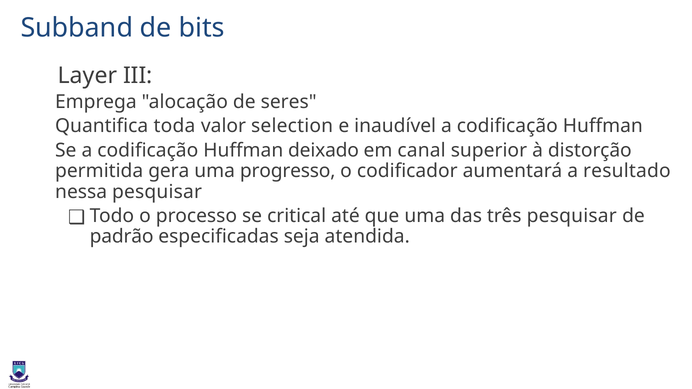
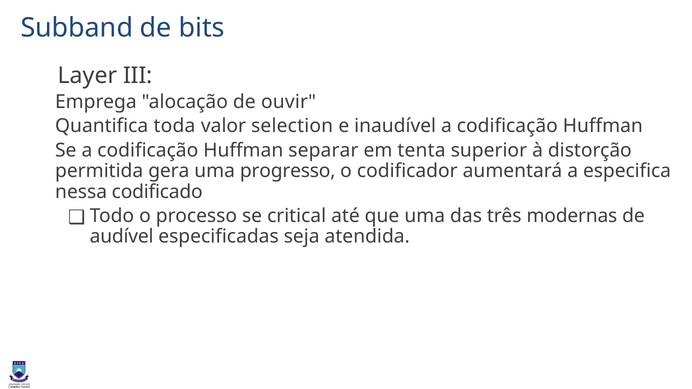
seres: seres -> ouvir
deixado: deixado -> separar
canal: canal -> tenta
resultado: resultado -> especifica
nessa pesquisar: pesquisar -> codificado
três pesquisar: pesquisar -> modernas
padrão: padrão -> audível
